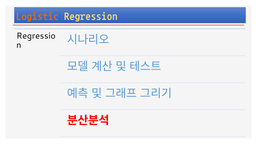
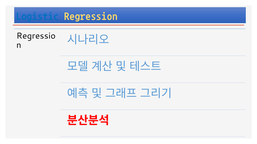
Logistic colour: orange -> blue
